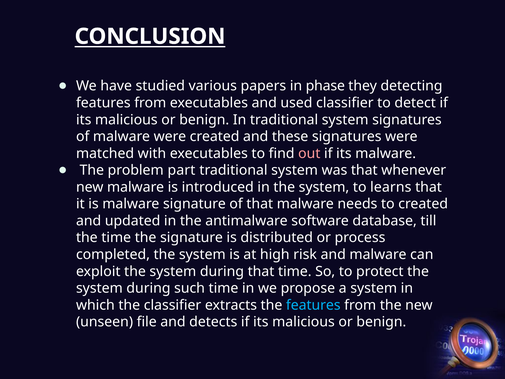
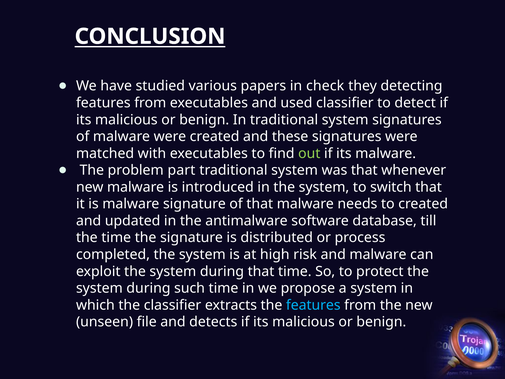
phase: phase -> check
out colour: pink -> light green
learns: learns -> switch
